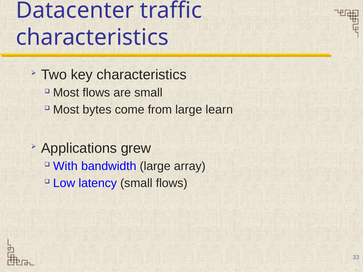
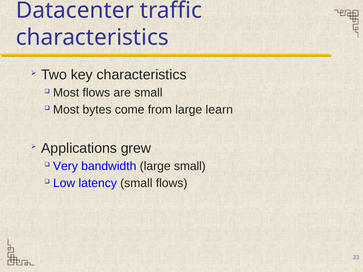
With: With -> Very
large array: array -> small
